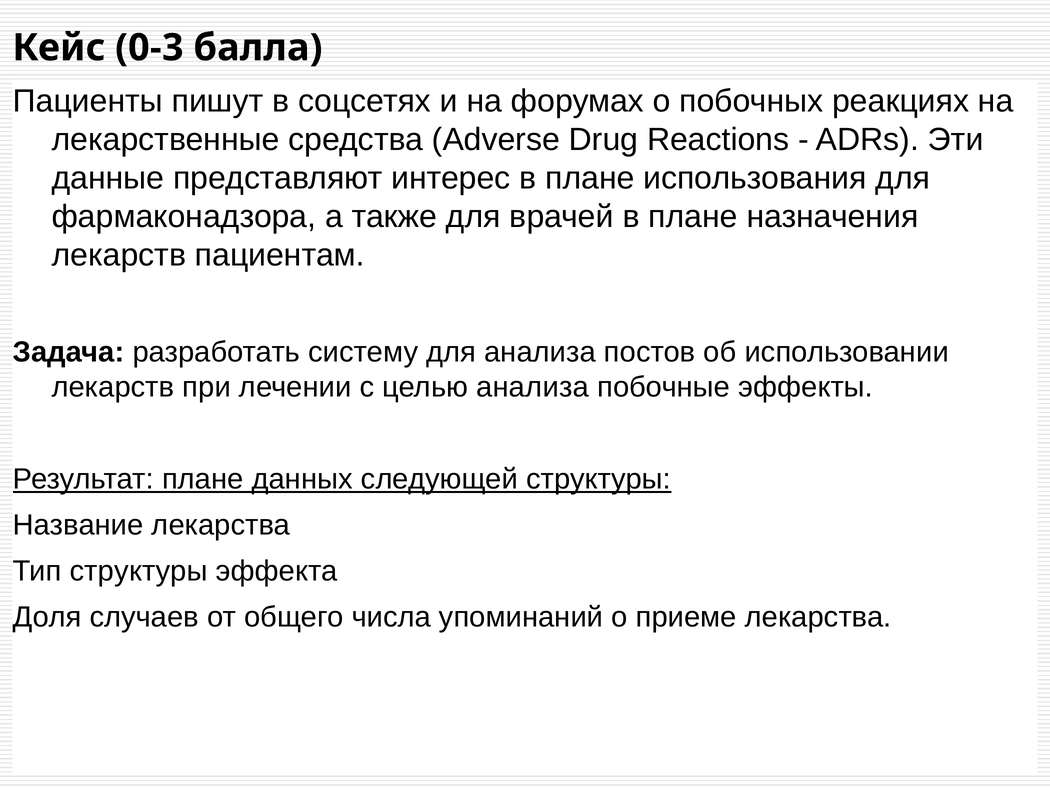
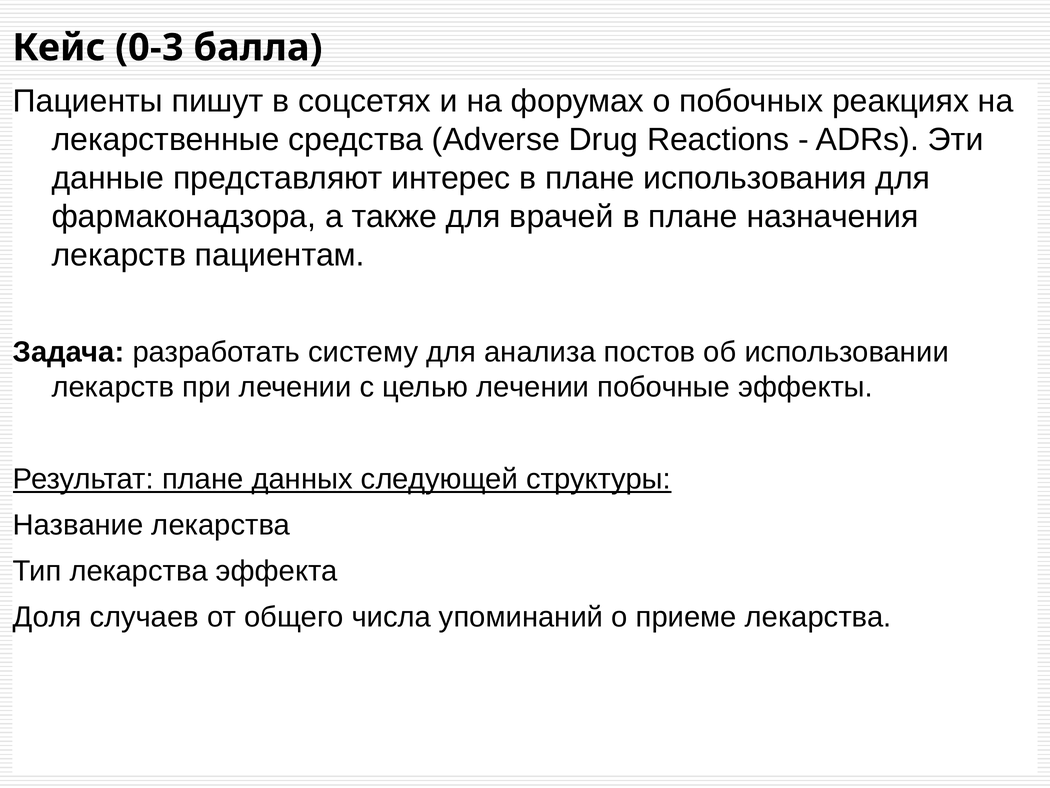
целью анализа: анализа -> лечении
Тип структуры: структуры -> лекарства
